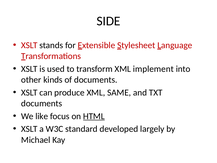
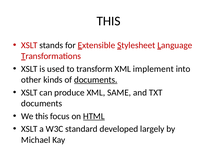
SIDE at (109, 21): SIDE -> THIS
documents at (96, 80) underline: none -> present
We like: like -> this
